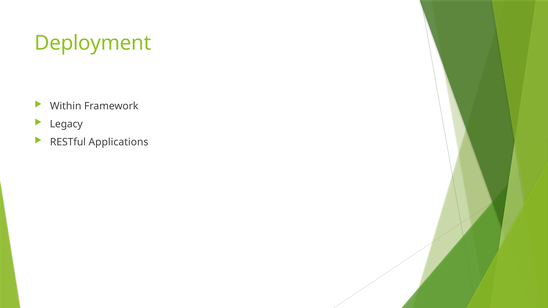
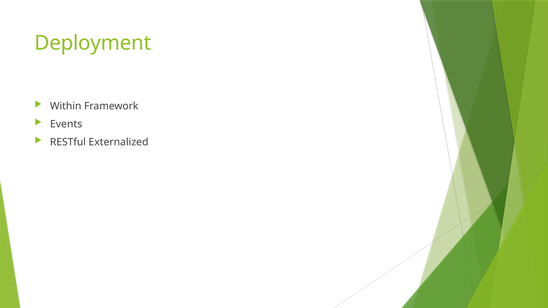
Legacy: Legacy -> Events
Applications: Applications -> Externalized
